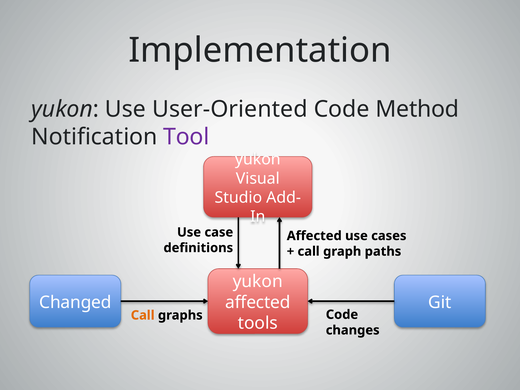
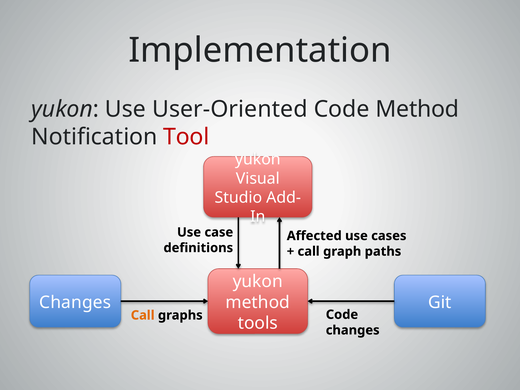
Tool colour: purple -> red
Changed at (75, 302): Changed -> Changes
affected at (258, 302): affected -> method
